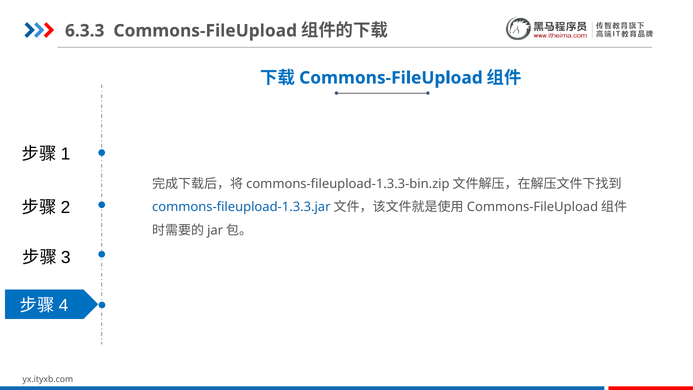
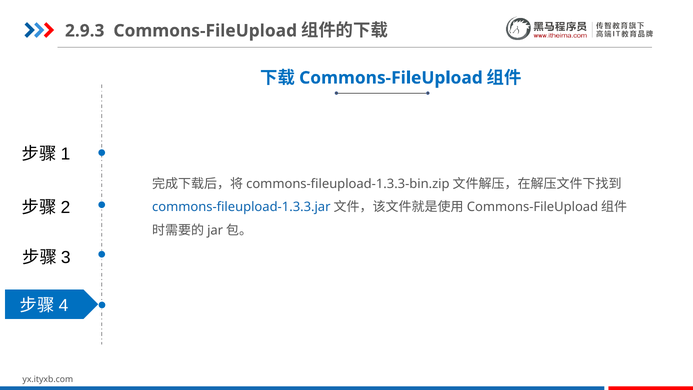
6.3.3: 6.3.3 -> 2.9.3
